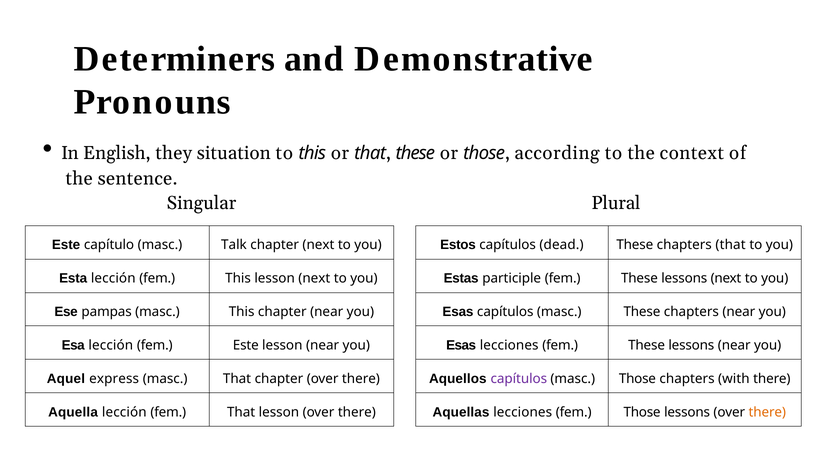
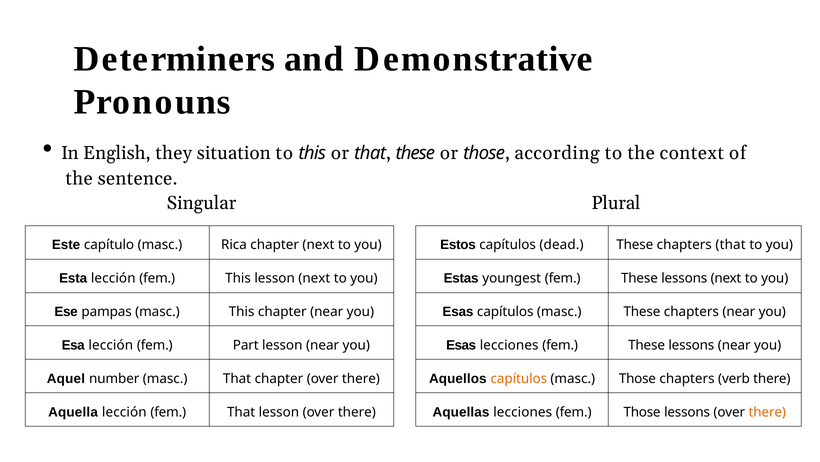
Talk: Talk -> Rica
participle: participle -> youngest
fem Este: Este -> Part
express: express -> number
capítulos at (519, 378) colour: purple -> orange
with: with -> verb
